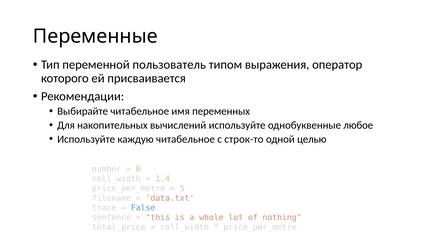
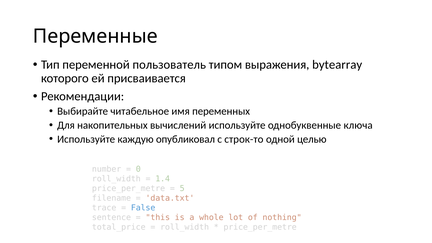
оператор: оператор -> bytearray
любое: любое -> ключа
каждую читабельное: читабельное -> опубликовал
